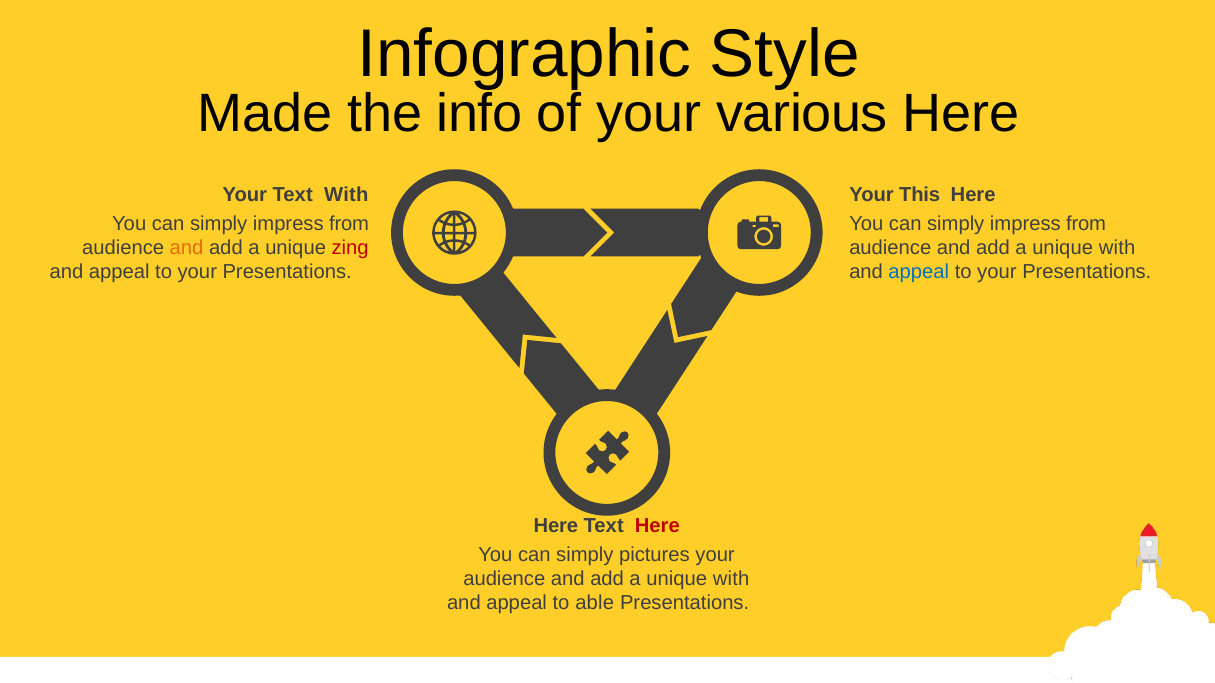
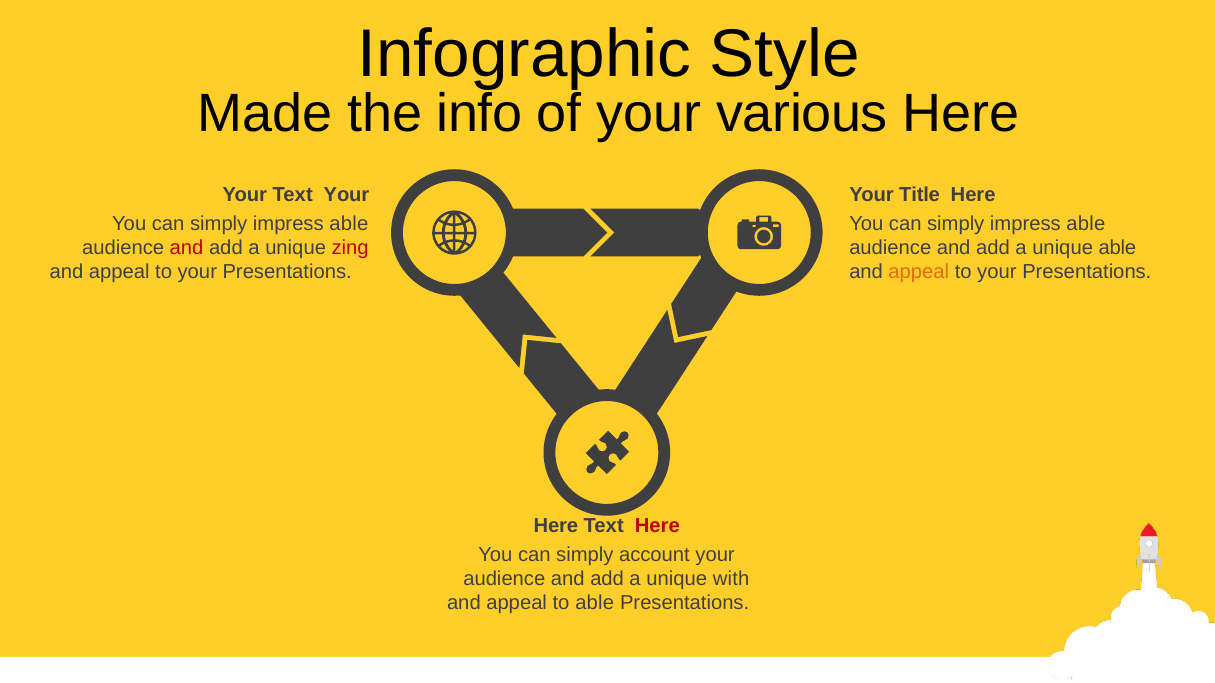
Text With: With -> Your
This: This -> Title
from at (349, 224): from -> able
from at (1086, 224): from -> able
and at (187, 248) colour: orange -> red
with at (1117, 248): with -> able
appeal at (919, 272) colour: blue -> orange
pictures: pictures -> account
